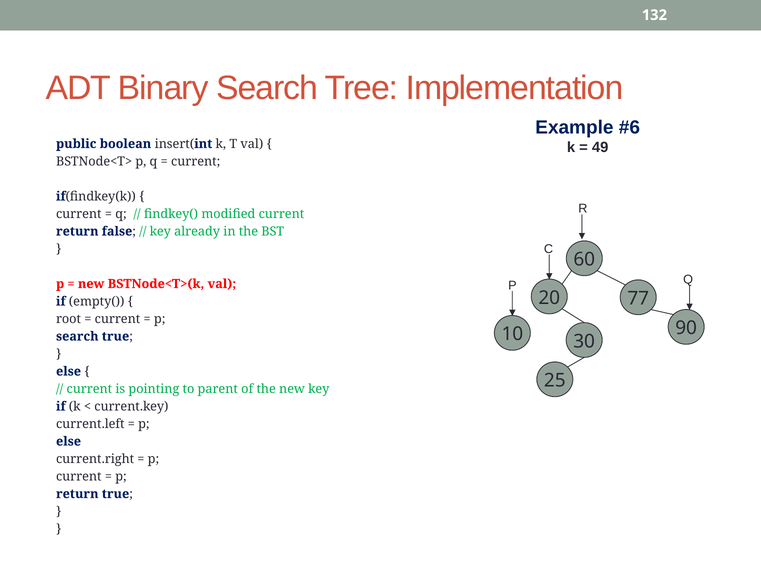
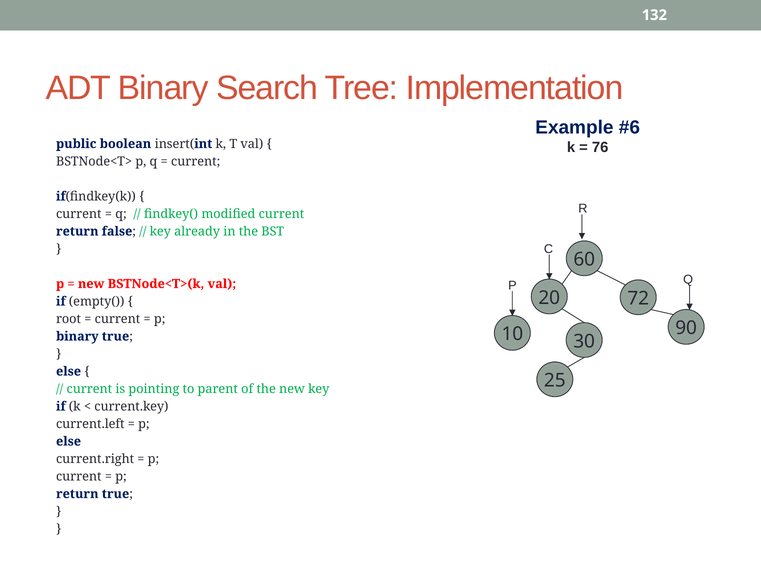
49: 49 -> 76
77: 77 -> 72
search at (77, 336): search -> binary
